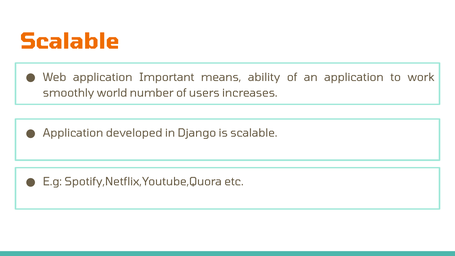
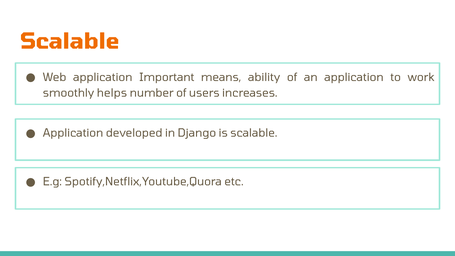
world: world -> helps
